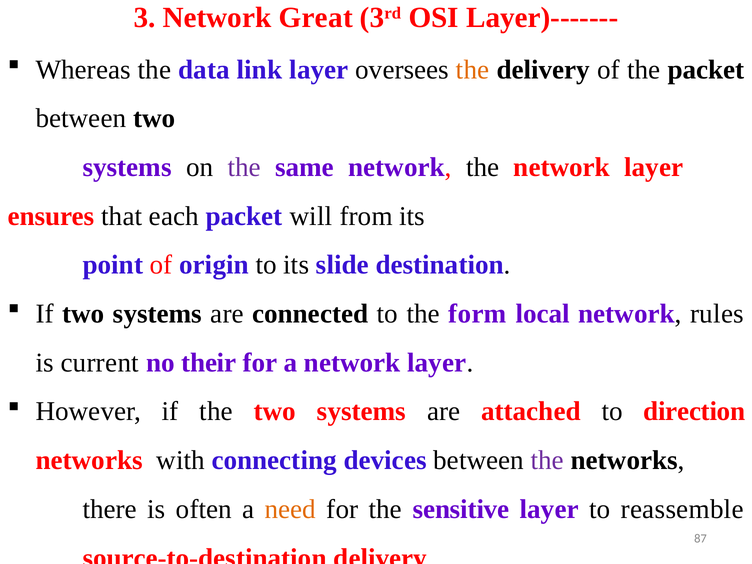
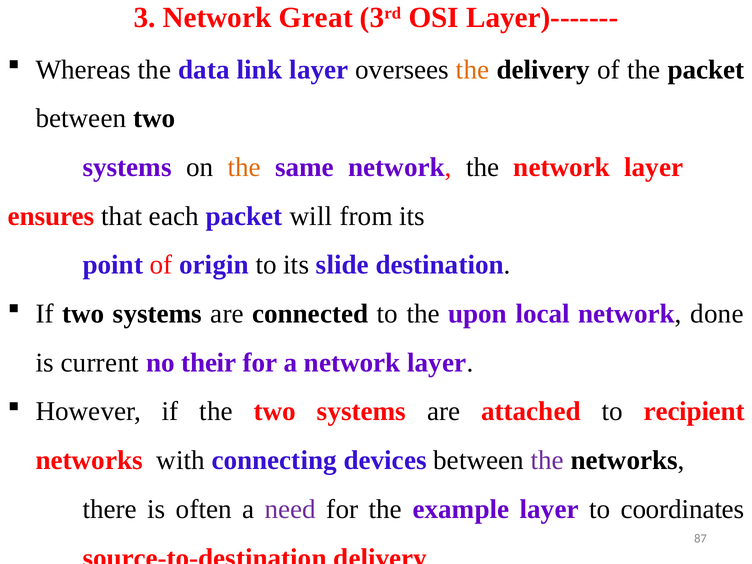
the at (244, 167) colour: purple -> orange
form: form -> upon
rules: rules -> done
direction: direction -> recipient
need colour: orange -> purple
sensitive: sensitive -> example
reassemble: reassemble -> coordinates
